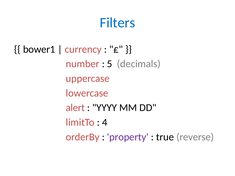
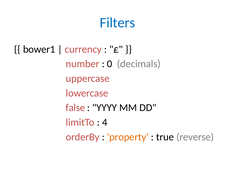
5: 5 -> 0
alert: alert -> false
property colour: purple -> orange
